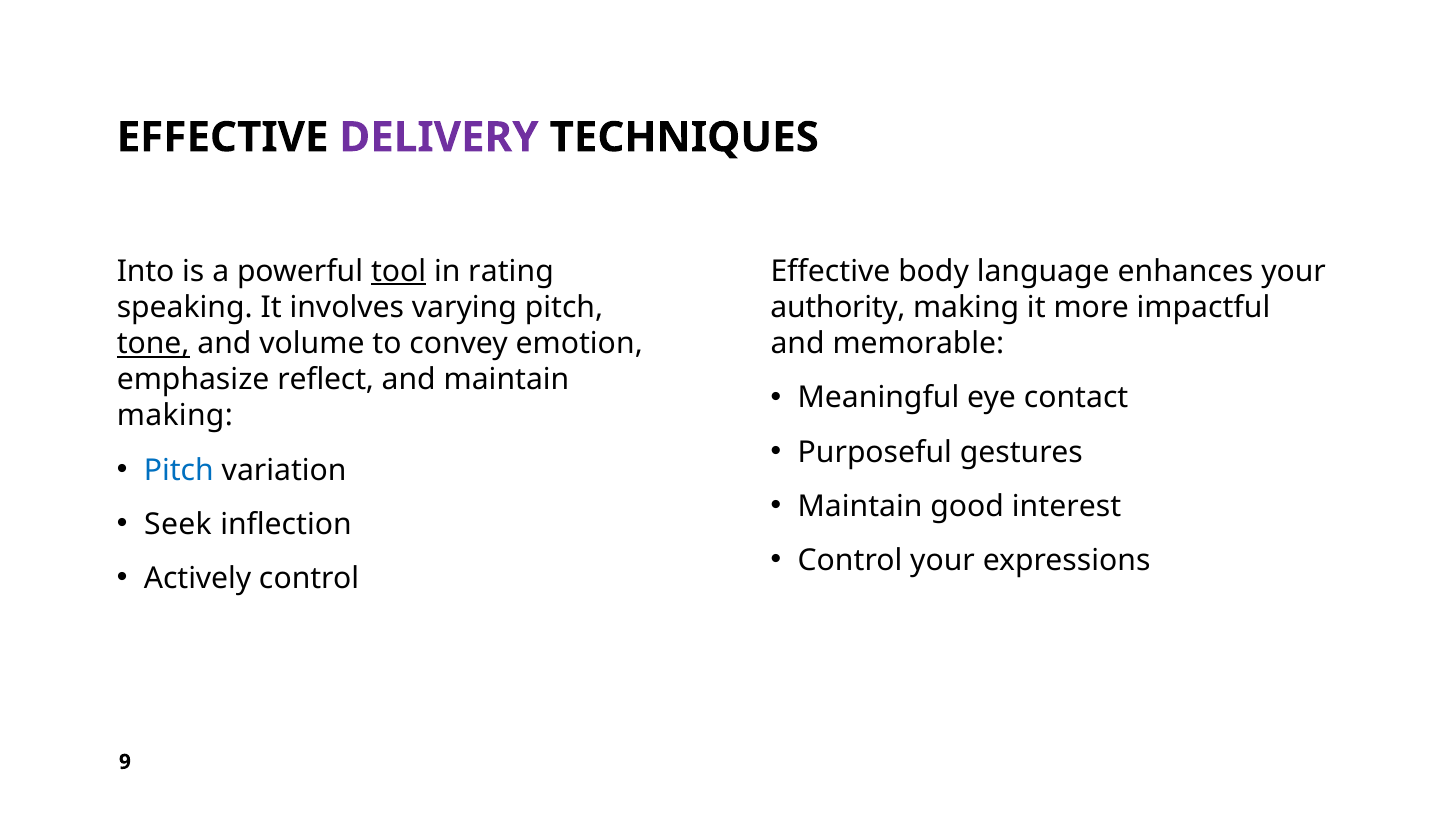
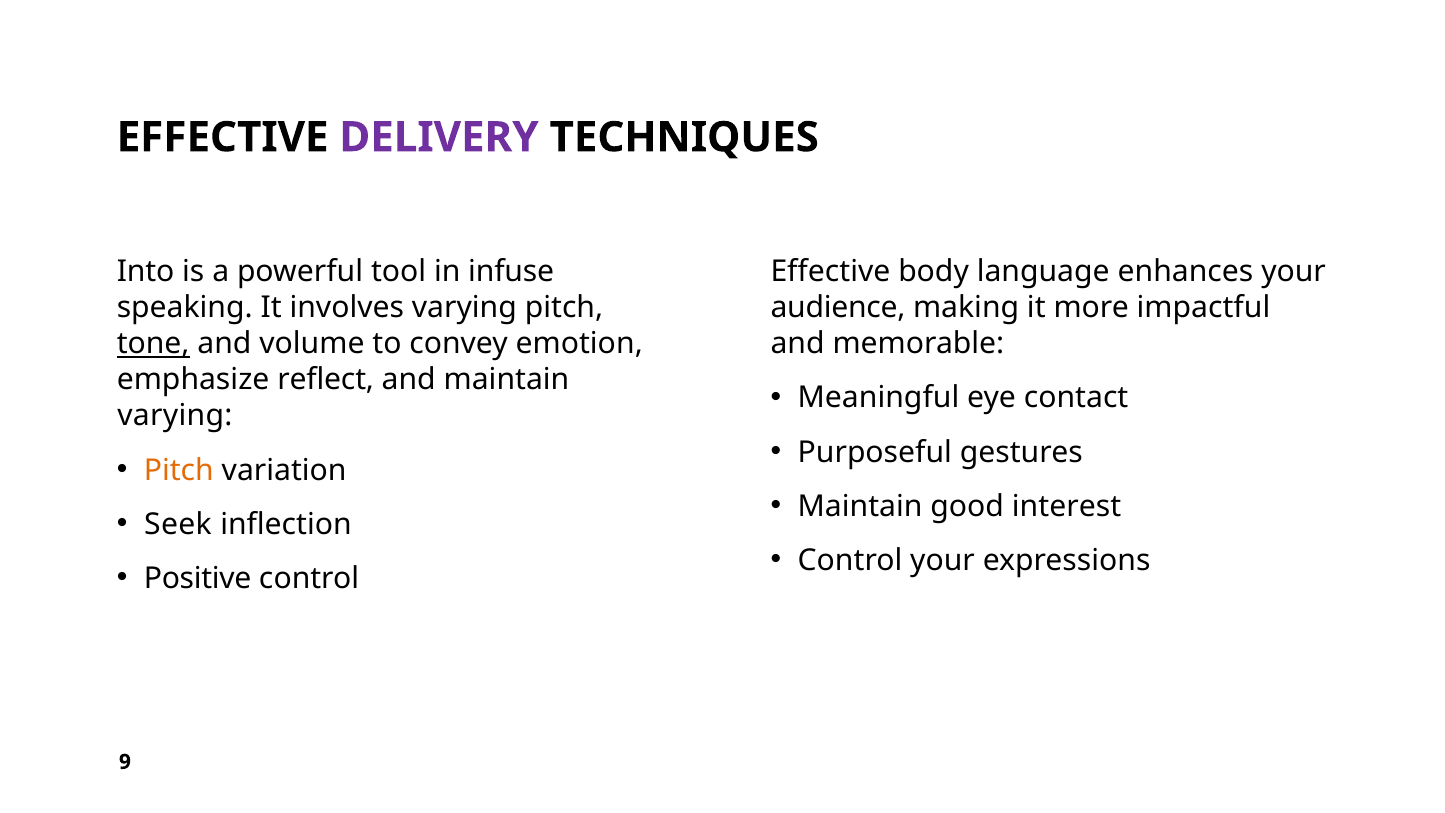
tool underline: present -> none
rating: rating -> infuse
authority: authority -> audience
making at (175, 416): making -> varying
Pitch at (179, 470) colour: blue -> orange
Actively: Actively -> Positive
